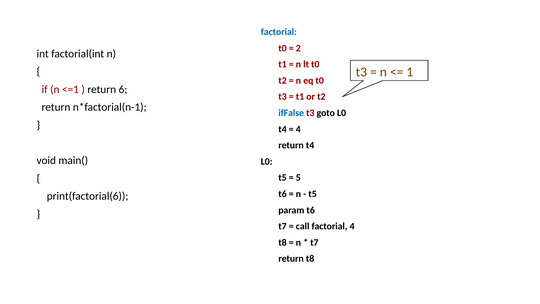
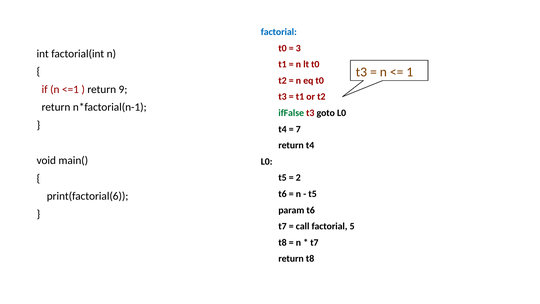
2: 2 -> 3
6: 6 -> 9
ifFalse colour: blue -> green
4 at (298, 129): 4 -> 7
5: 5 -> 2
factorial 4: 4 -> 5
